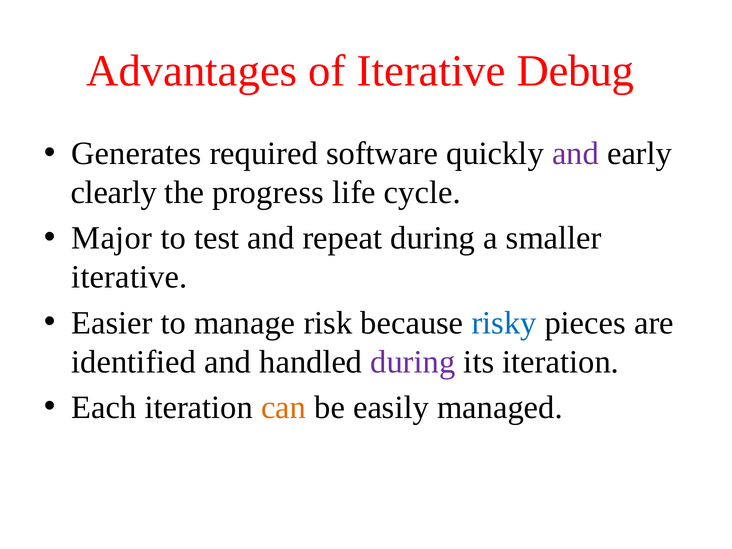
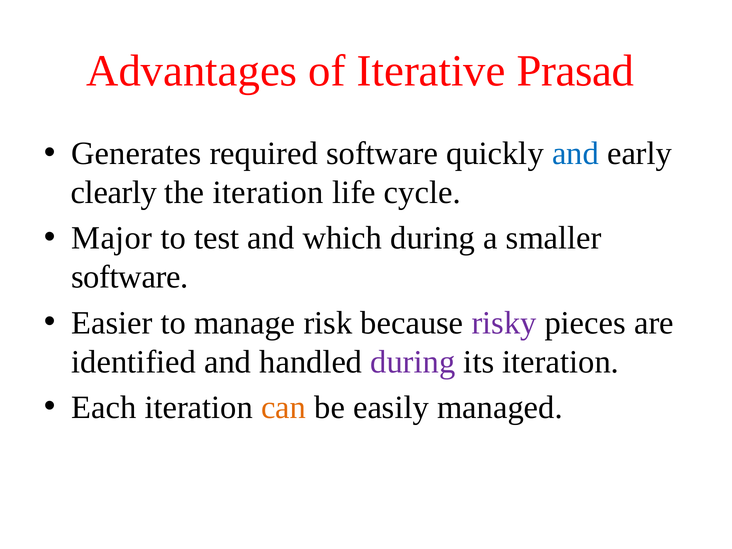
Debug: Debug -> Prasad
and at (575, 154) colour: purple -> blue
the progress: progress -> iteration
repeat: repeat -> which
iterative at (129, 277): iterative -> software
risky colour: blue -> purple
